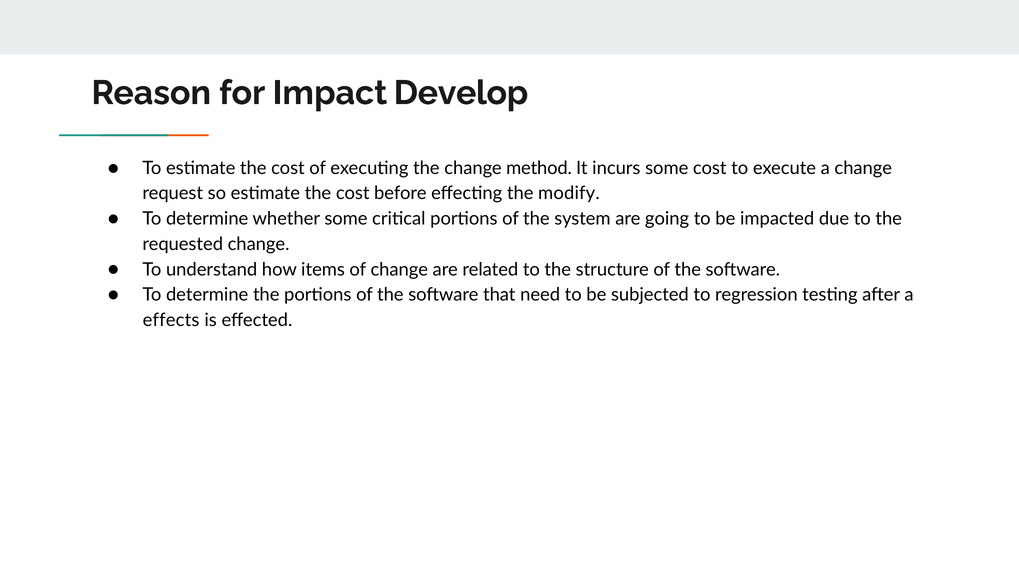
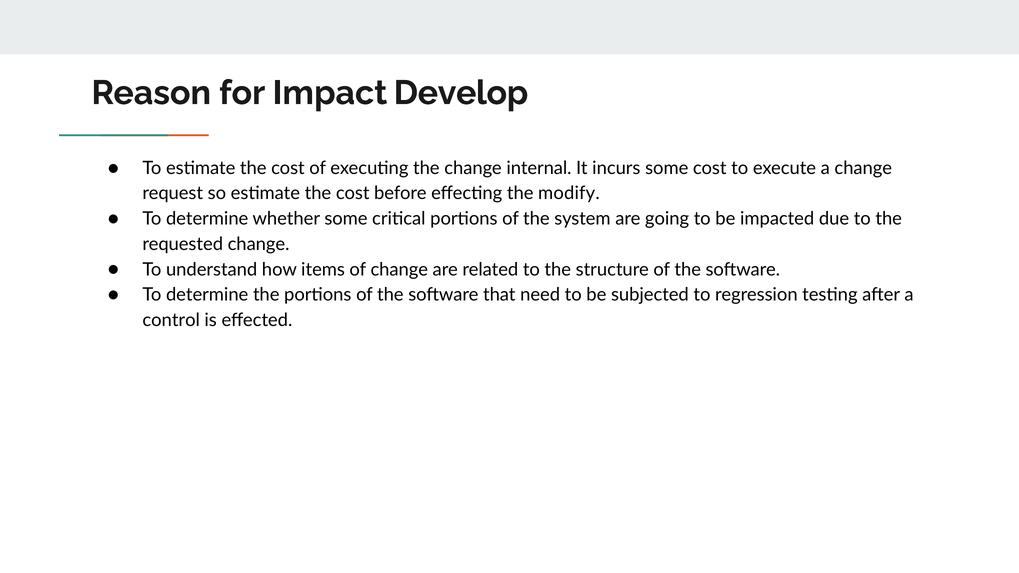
method: method -> internal
effects: effects -> control
